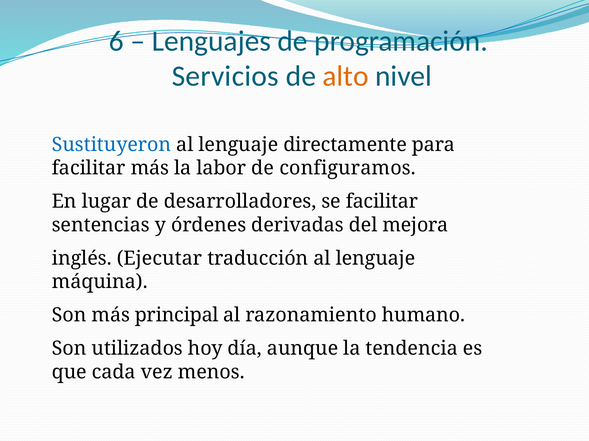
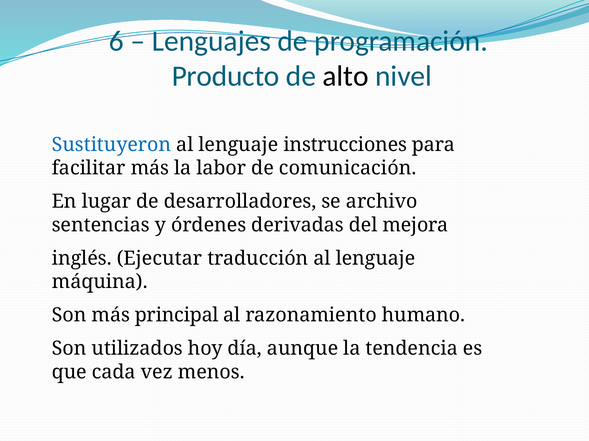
Servicios: Servicios -> Producto
alto colour: orange -> black
directamente: directamente -> instrucciones
configuramos: configuramos -> comunicación
se facilitar: facilitar -> archivo
